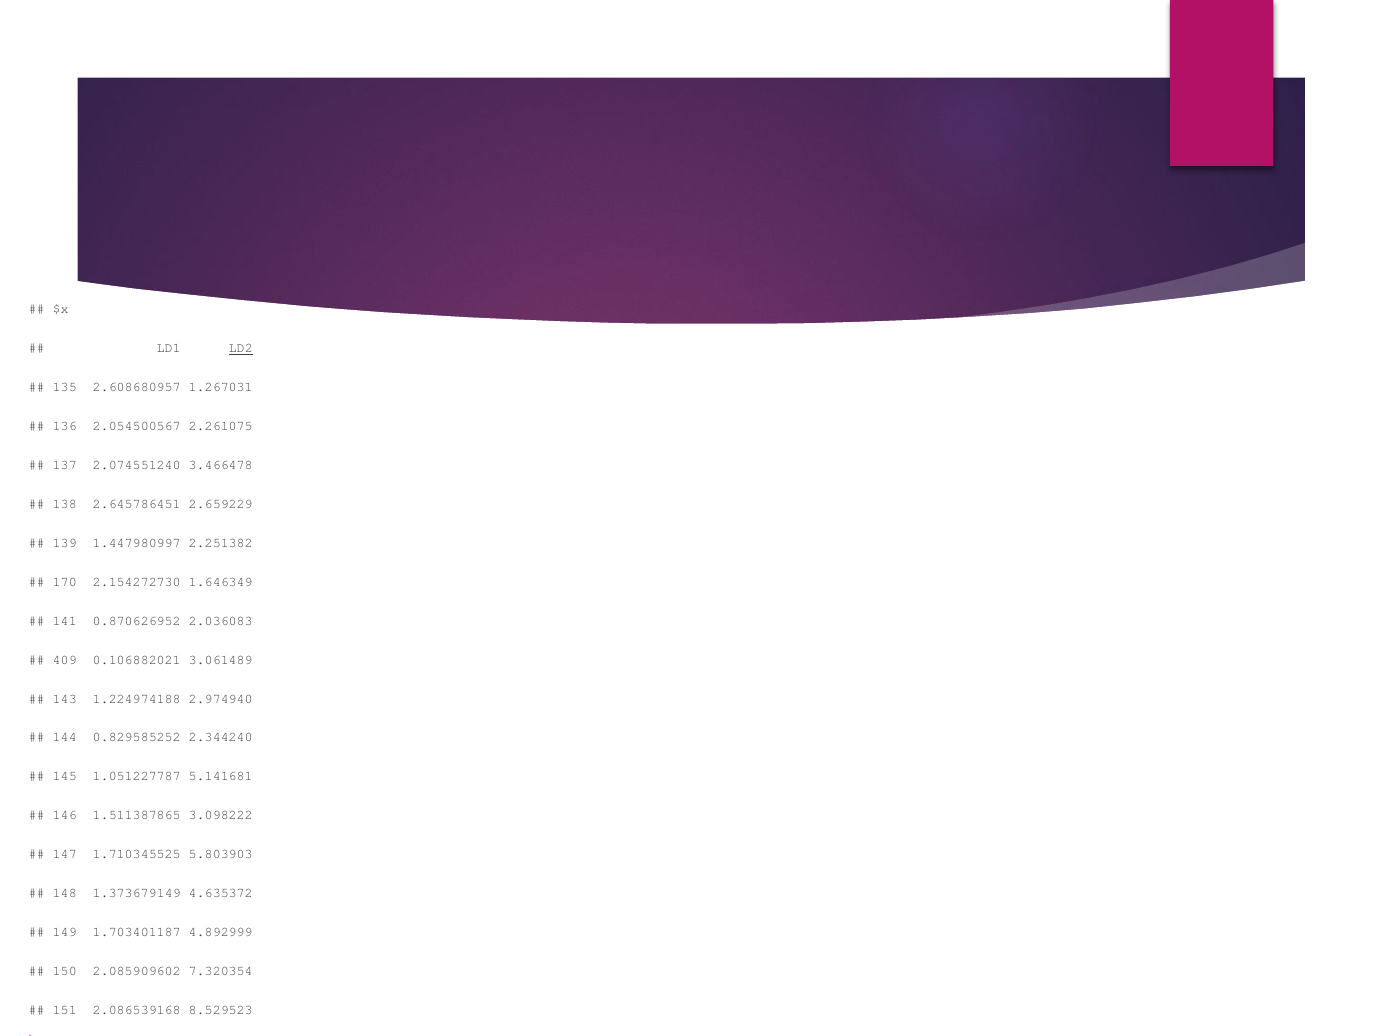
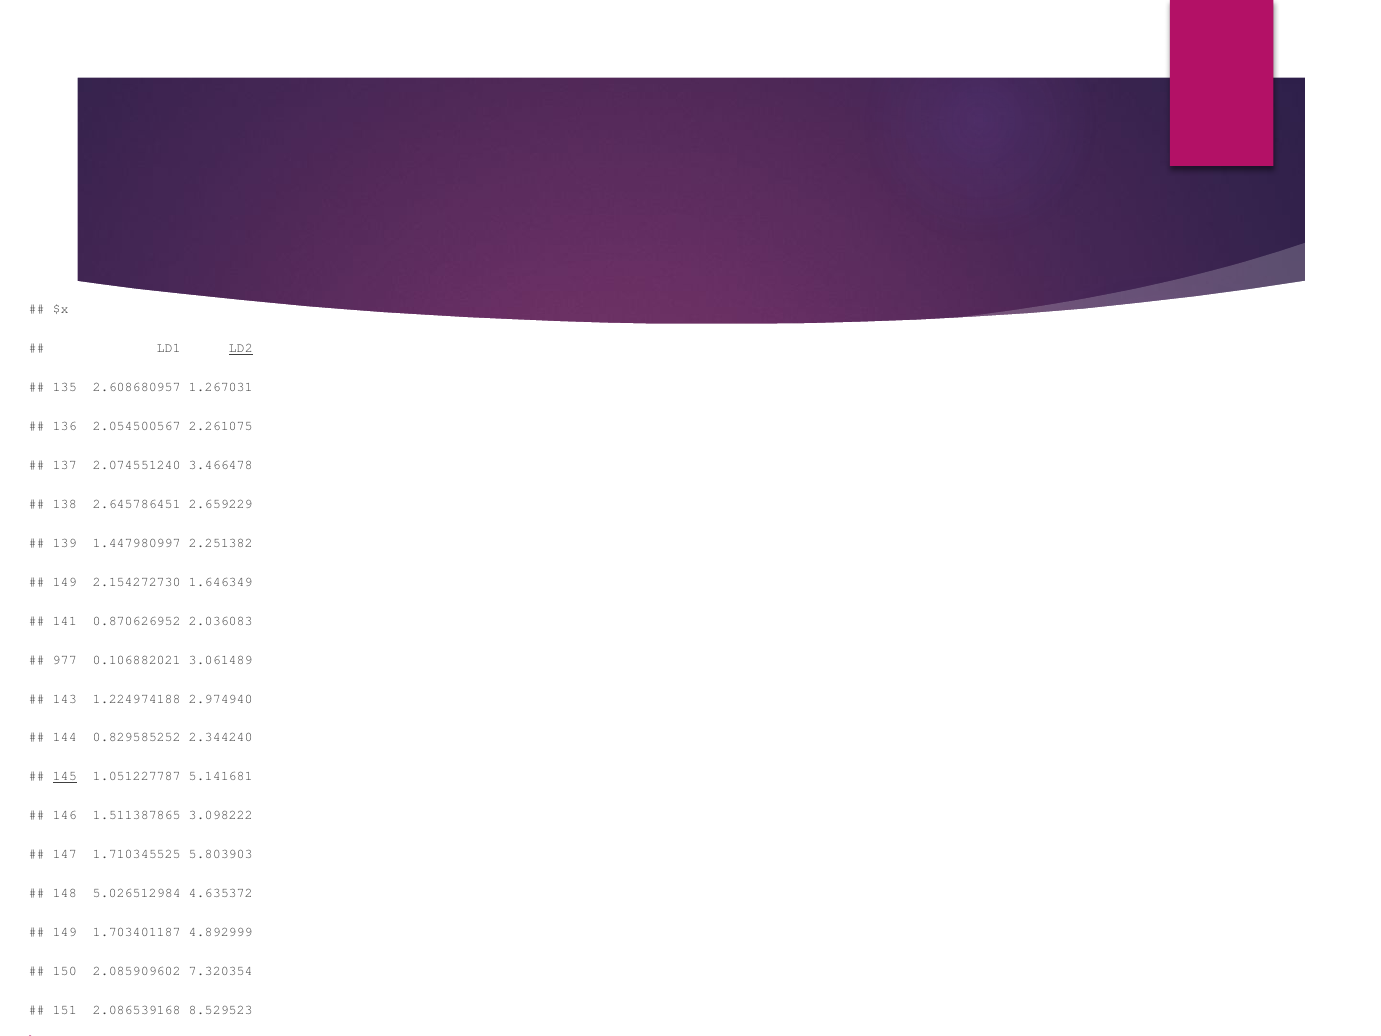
170 at (65, 582): 170 -> 149
409: 409 -> 977
145 underline: none -> present
1.373679149: 1.373679149 -> 5.026512984
